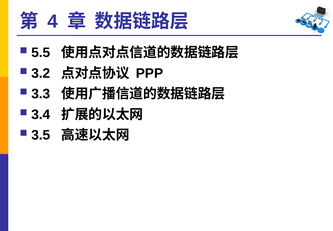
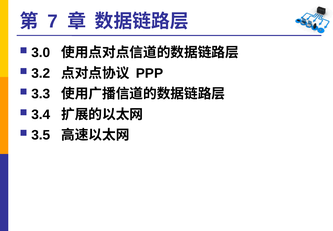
4: 4 -> 7
5.5: 5.5 -> 3.0
